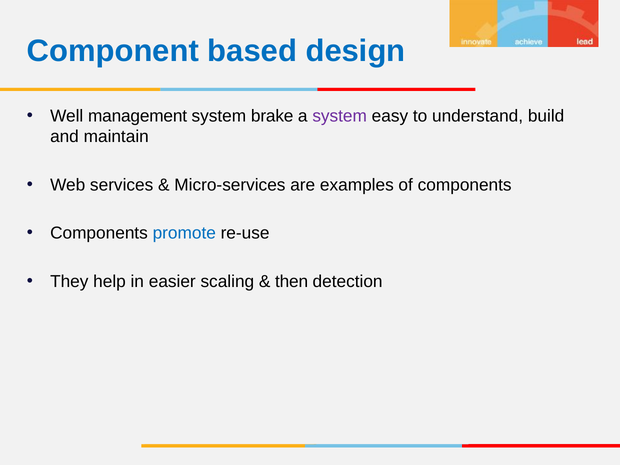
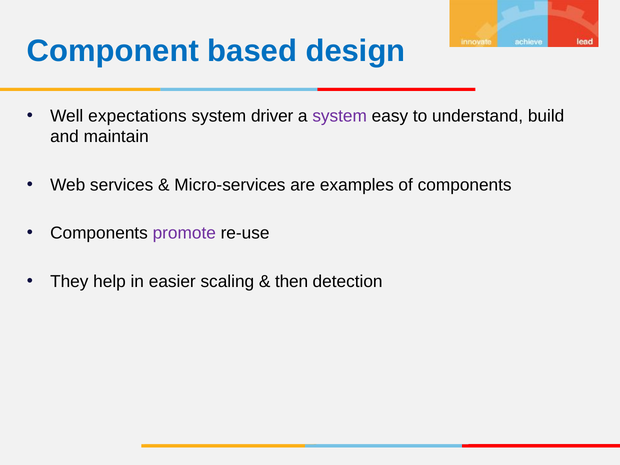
management: management -> expectations
brake: brake -> driver
promote colour: blue -> purple
